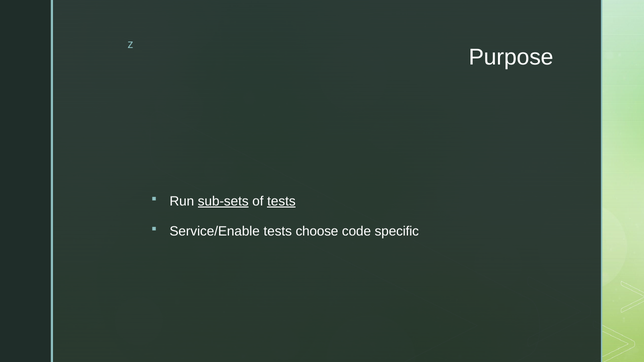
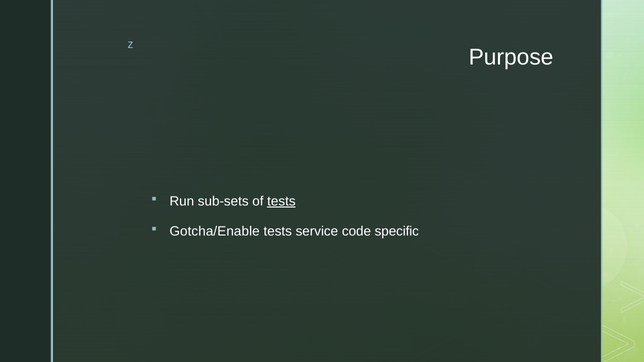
sub-sets underline: present -> none
Service/Enable: Service/Enable -> Gotcha/Enable
choose: choose -> service
